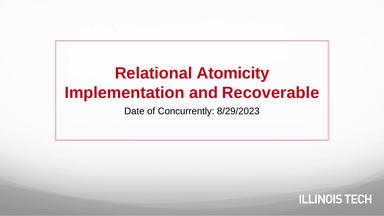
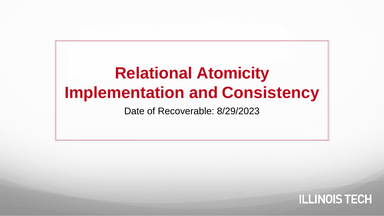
Recoverable: Recoverable -> Consistency
Concurrently: Concurrently -> Recoverable
